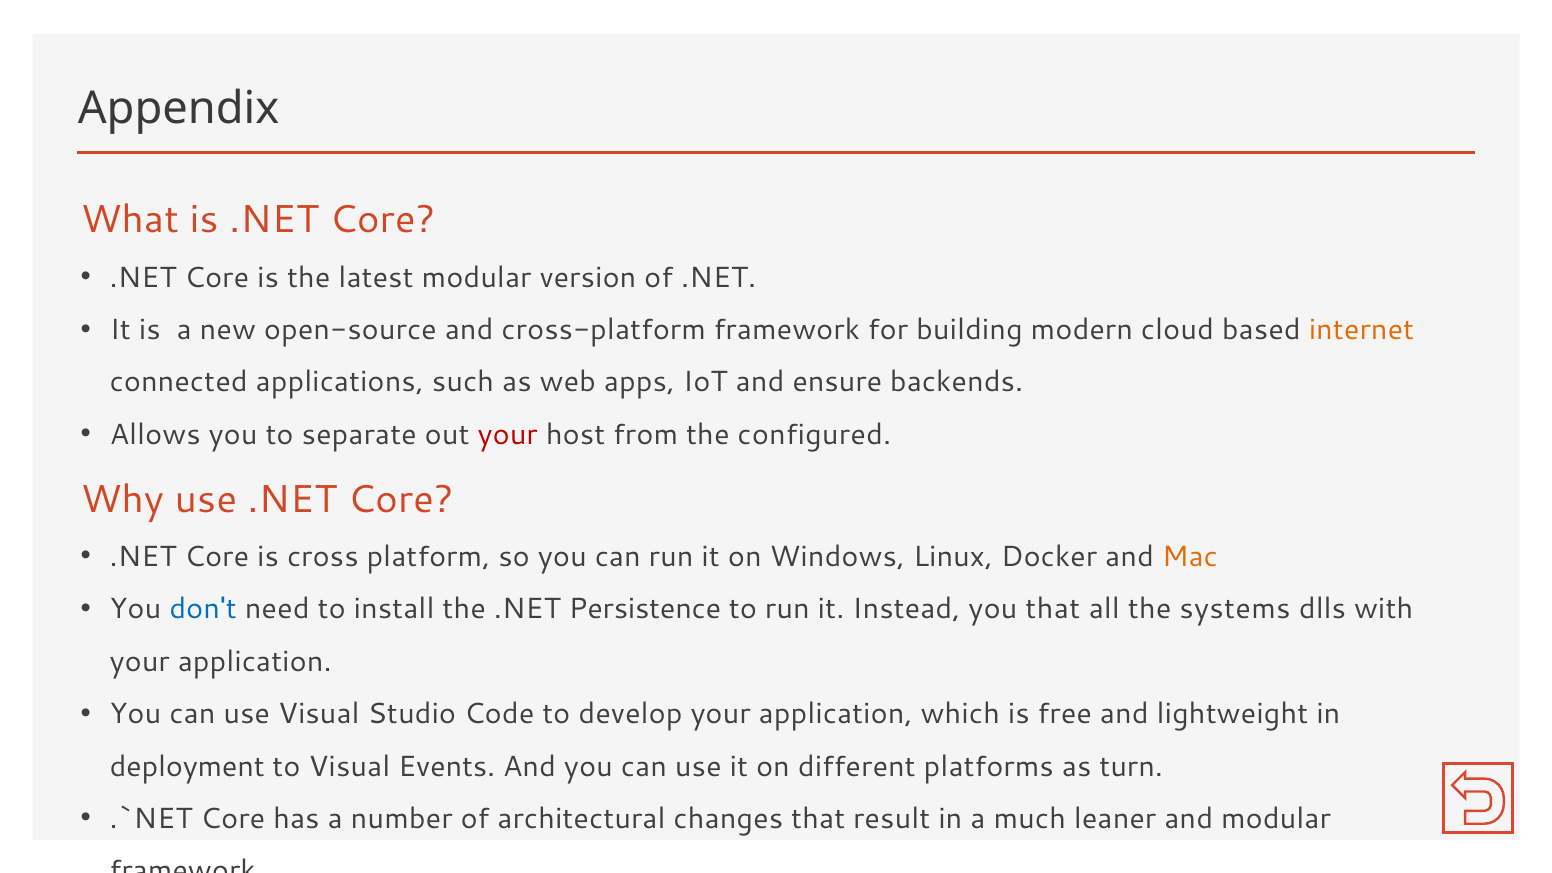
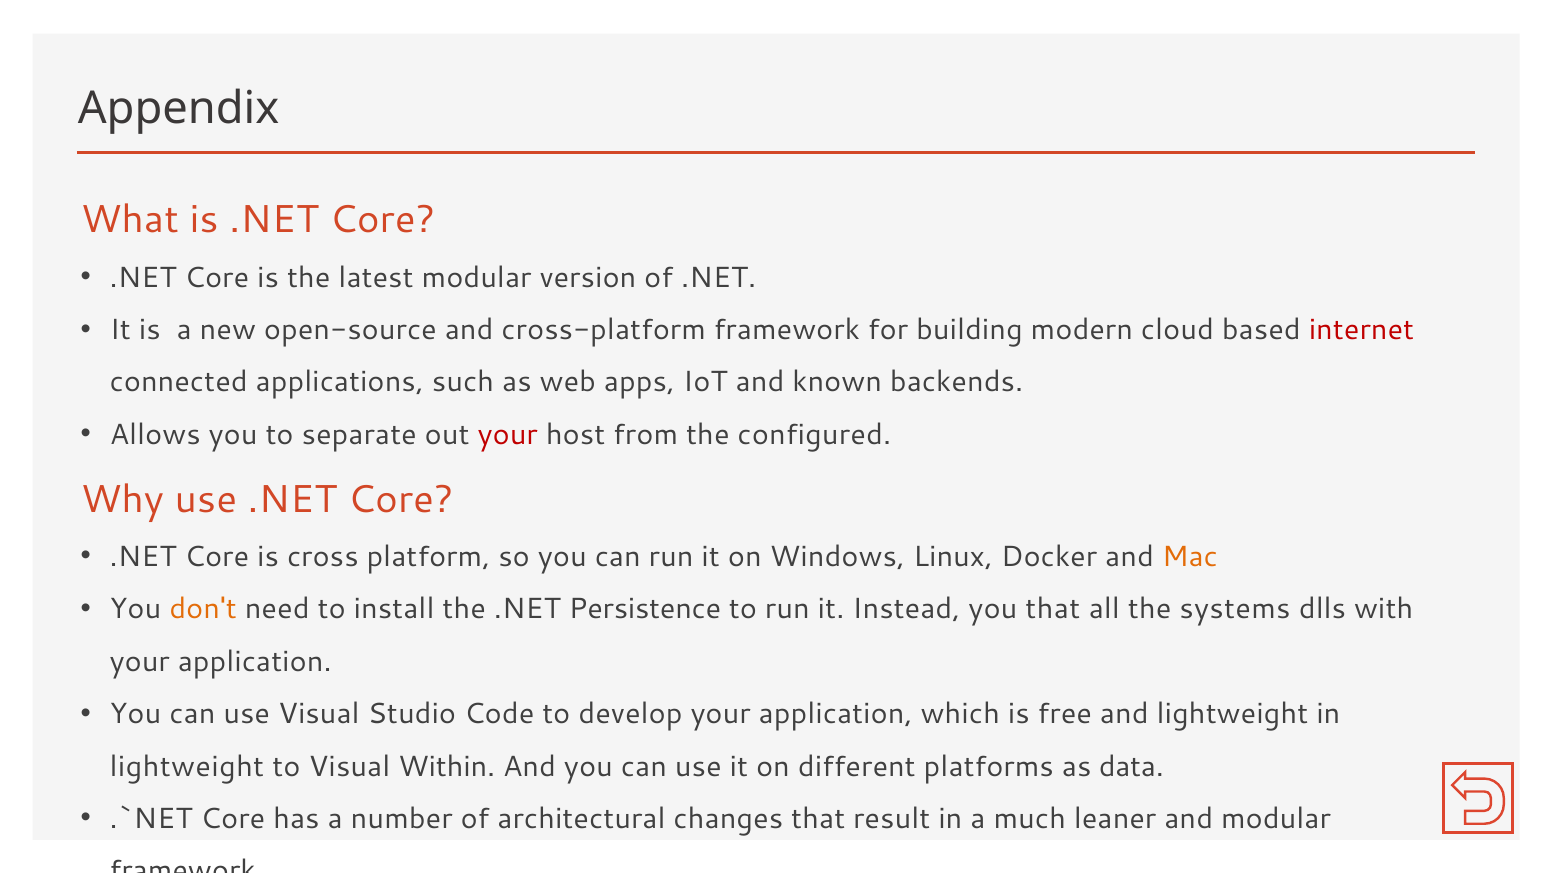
internet colour: orange -> red
ensure: ensure -> known
don't colour: blue -> orange
deployment at (187, 766): deployment -> lightweight
Events: Events -> Within
turn: turn -> data
